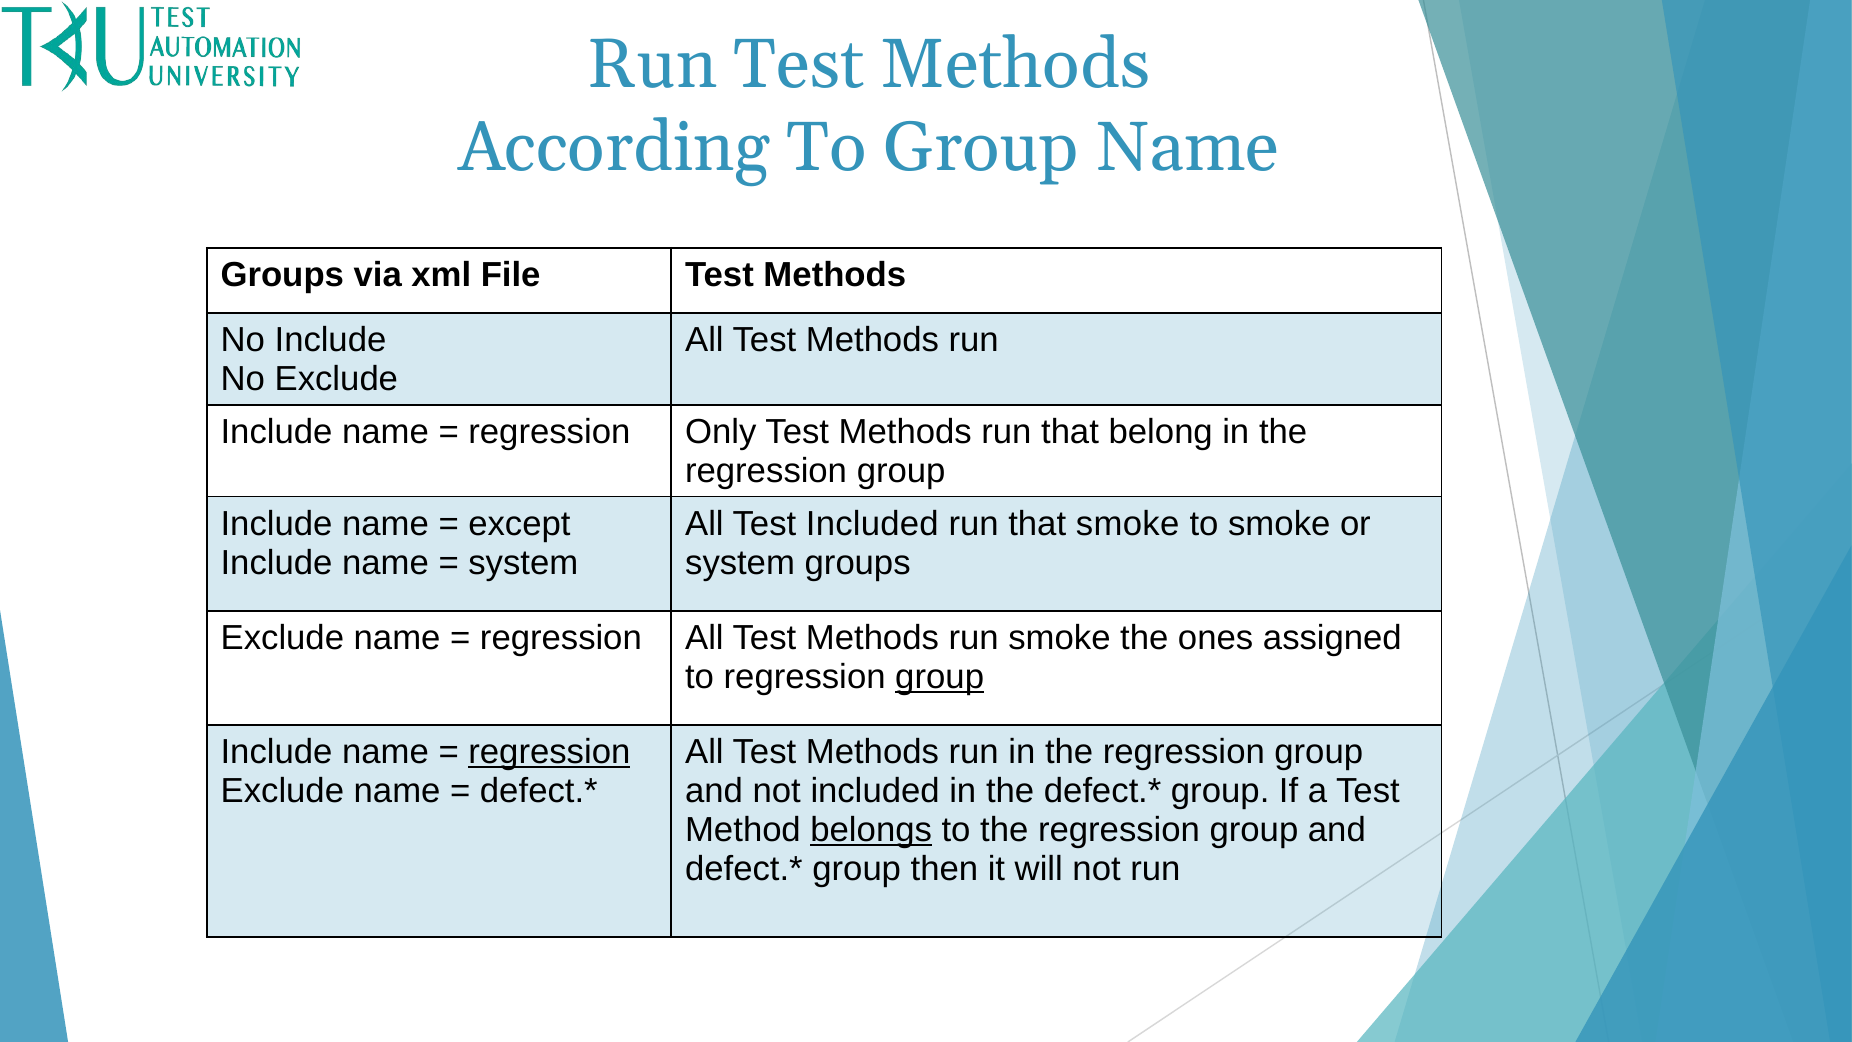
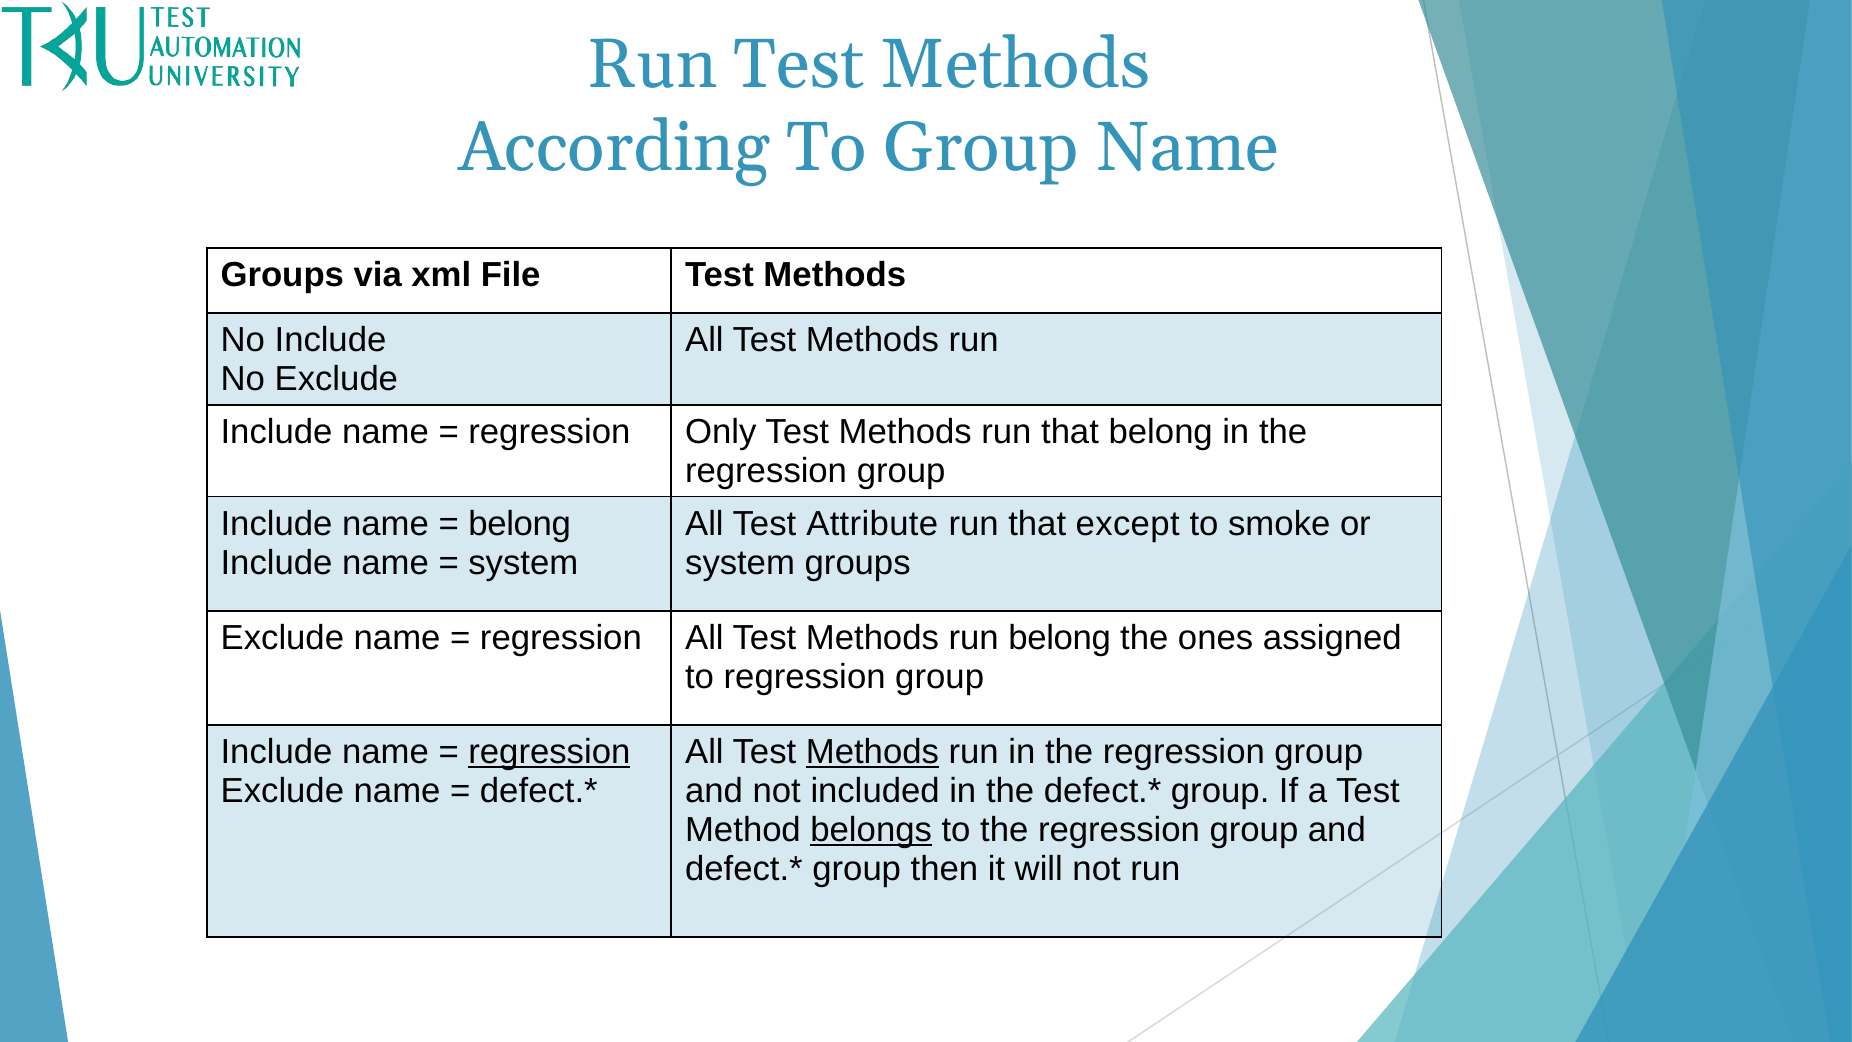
except at (519, 524): except -> belong
Test Included: Included -> Attribute
that smoke: smoke -> except
run smoke: smoke -> belong
group at (940, 677) underline: present -> none
Methods at (872, 752) underline: none -> present
